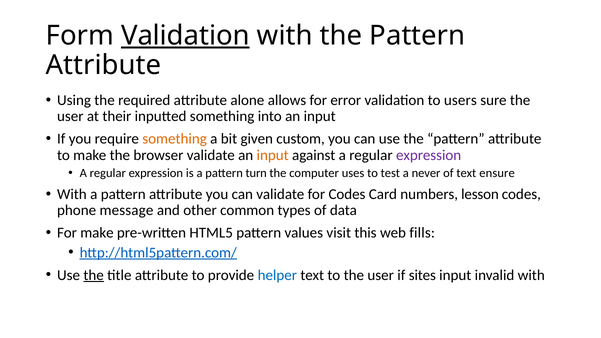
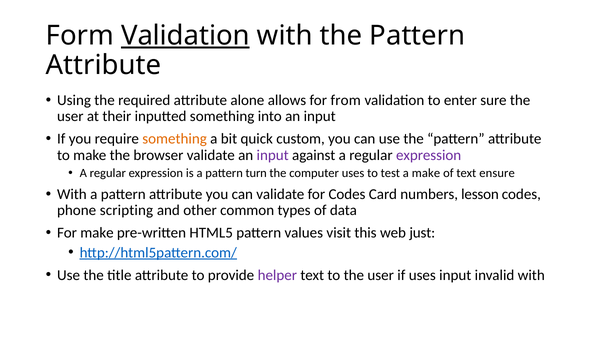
error: error -> from
users: users -> enter
given: given -> quick
input at (273, 155) colour: orange -> purple
a never: never -> make
message: message -> scripting
fills: fills -> just
the at (94, 275) underline: present -> none
helper colour: blue -> purple
if sites: sites -> uses
